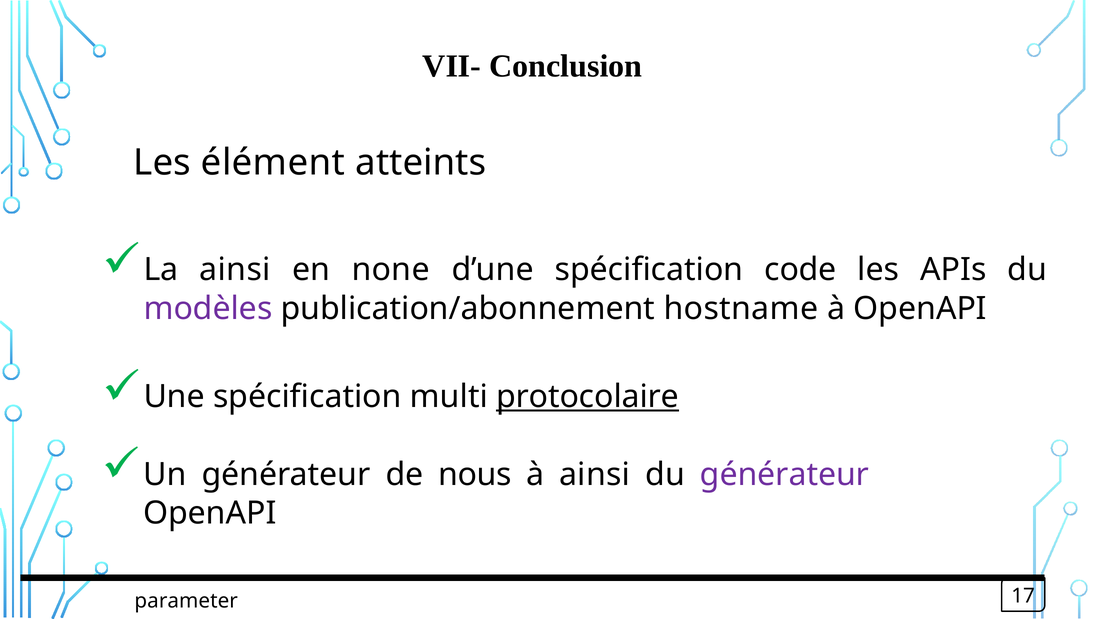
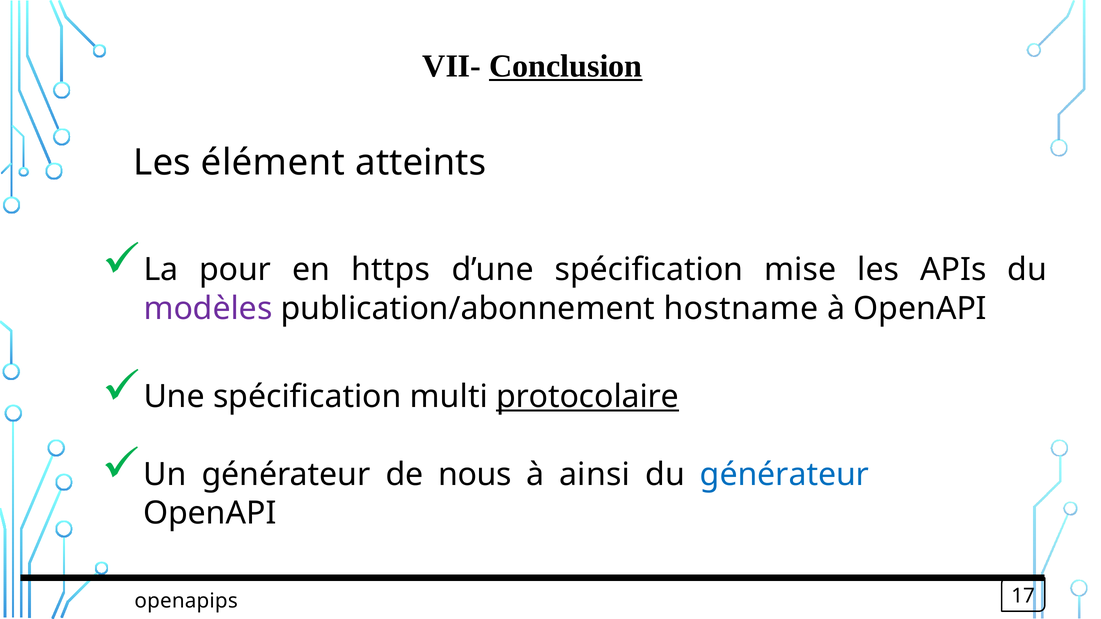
Conclusion underline: none -> present
La ainsi: ainsi -> pour
none: none -> https
code: code -> mise
générateur at (785, 475) colour: purple -> blue
parameter: parameter -> openapips
